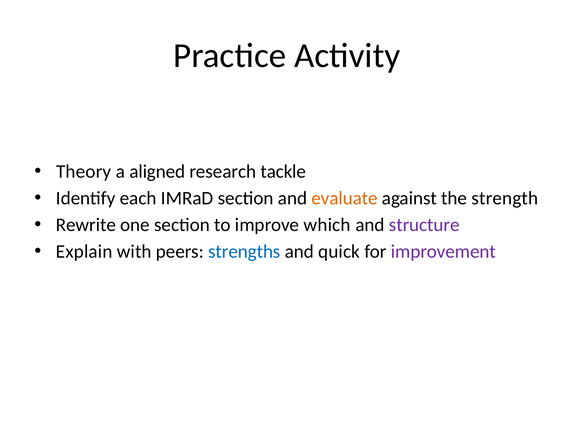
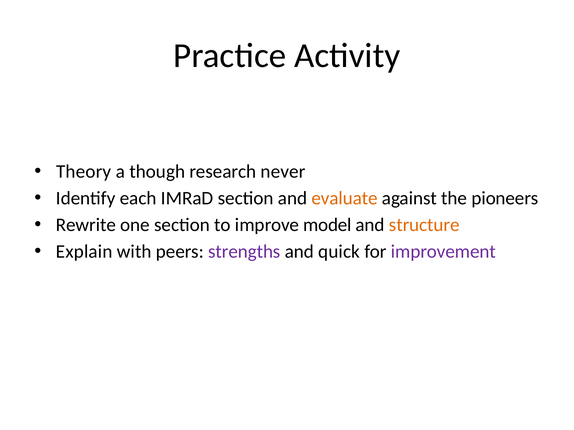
aligned: aligned -> though
tackle: tackle -> never
strength: strength -> pioneers
which: which -> model
structure colour: purple -> orange
strengths colour: blue -> purple
